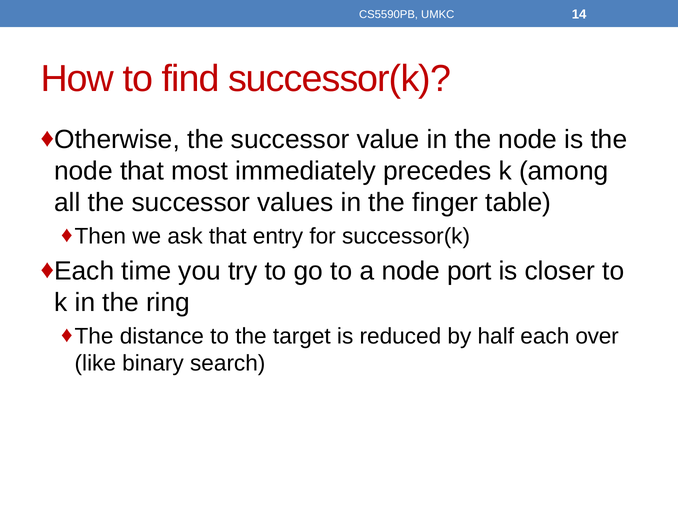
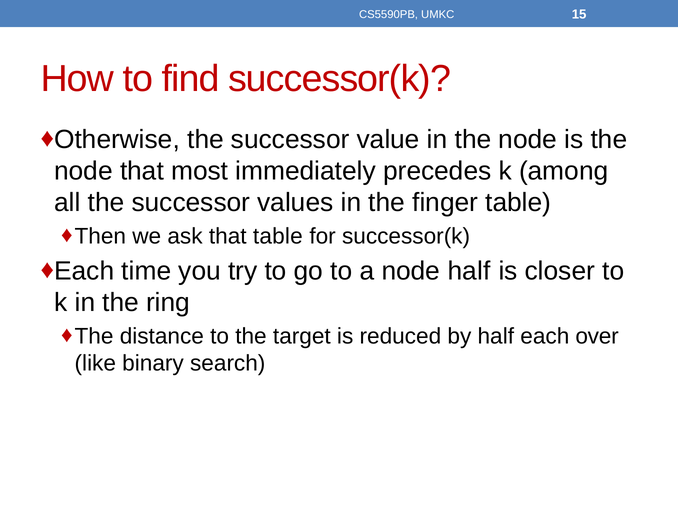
14: 14 -> 15
that entry: entry -> table
node port: port -> half
